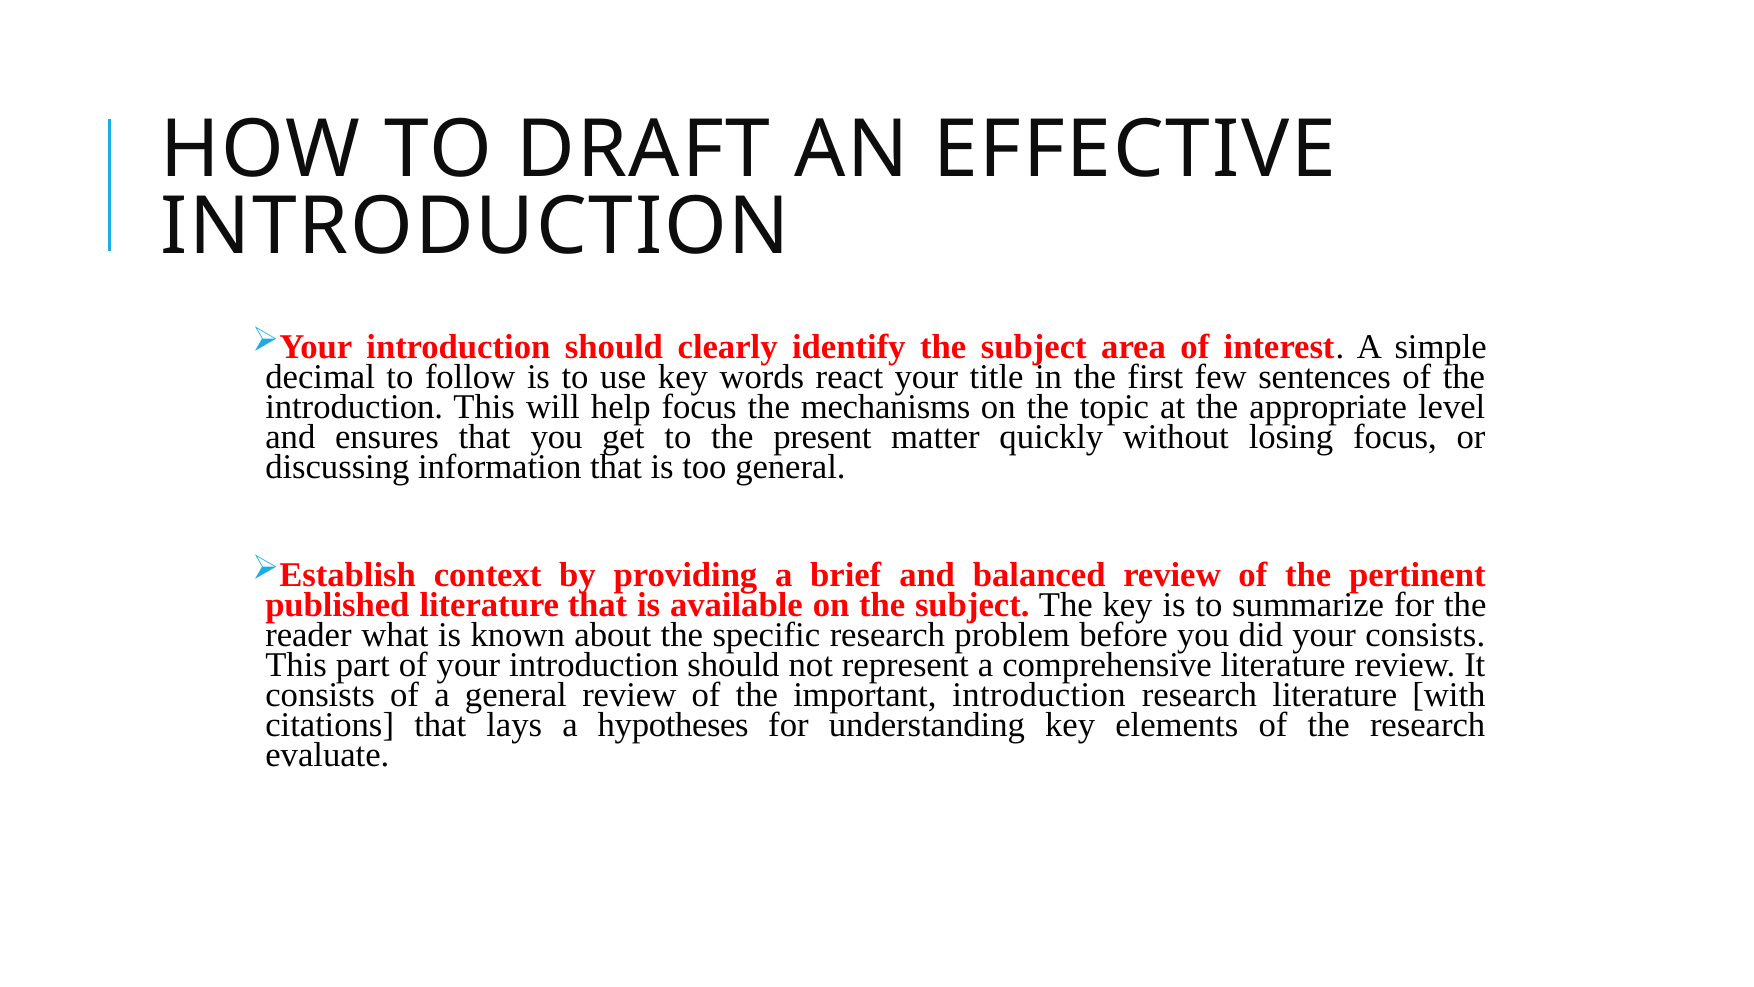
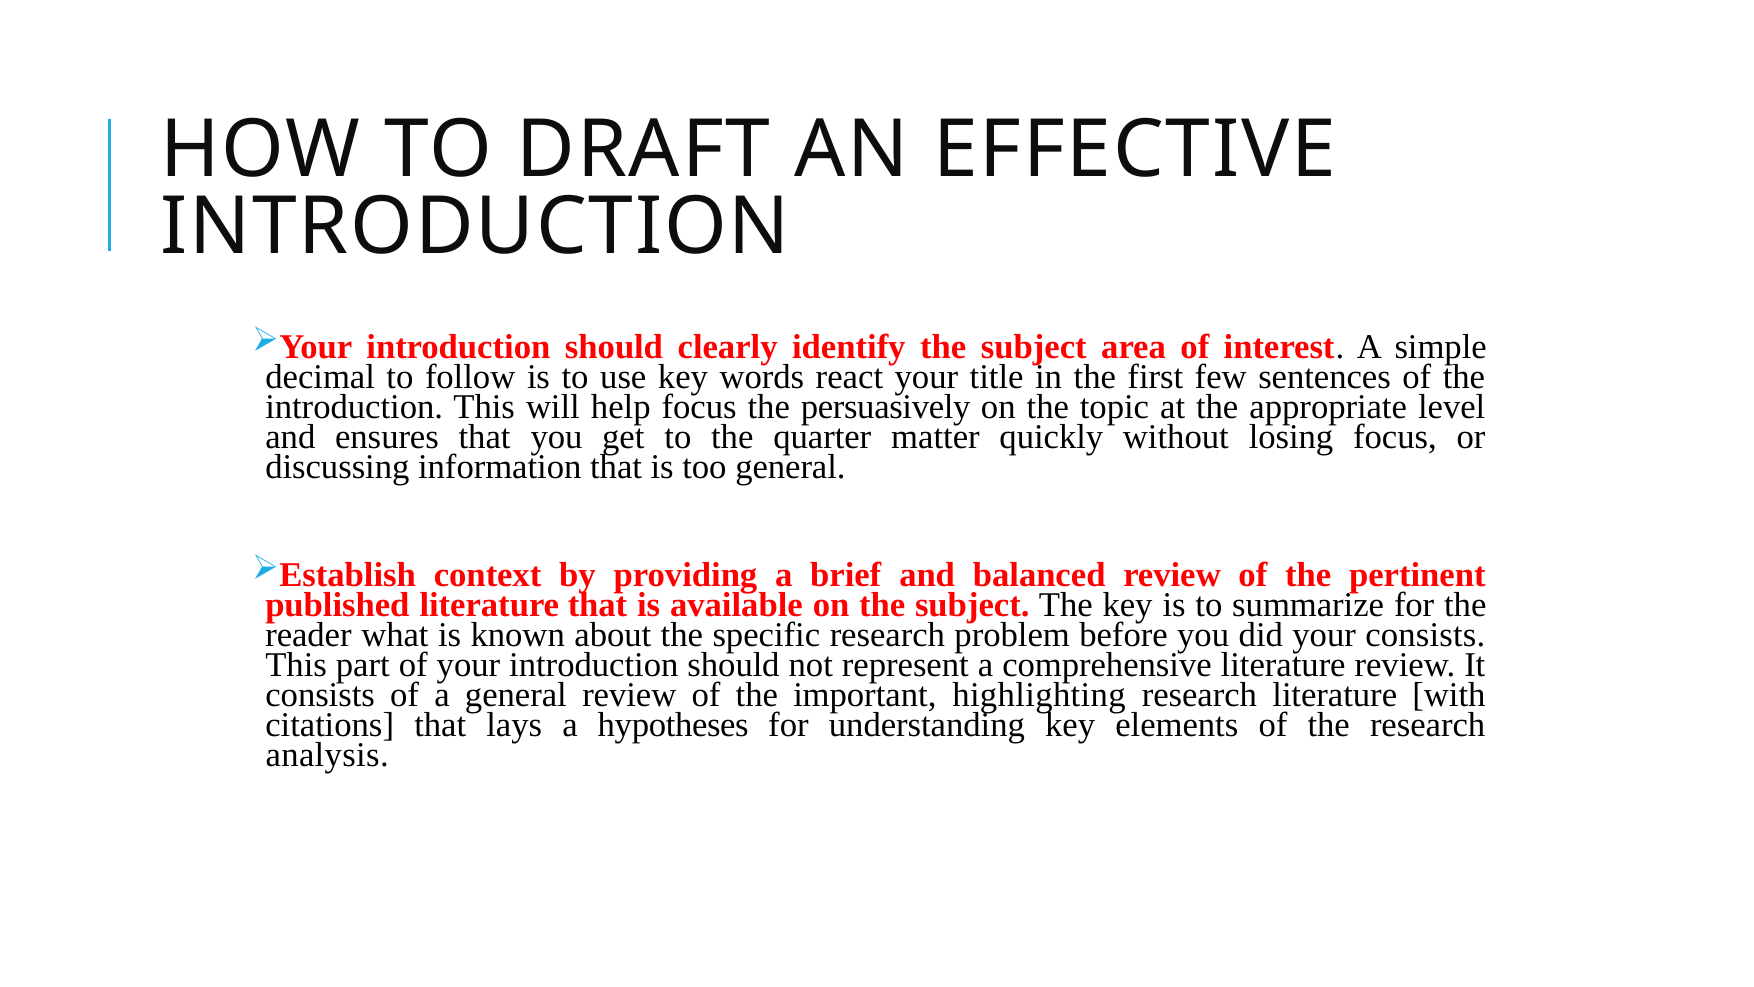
mechanisms: mechanisms -> persuasively
present: present -> quarter
important introduction: introduction -> highlighting
evaluate: evaluate -> analysis
